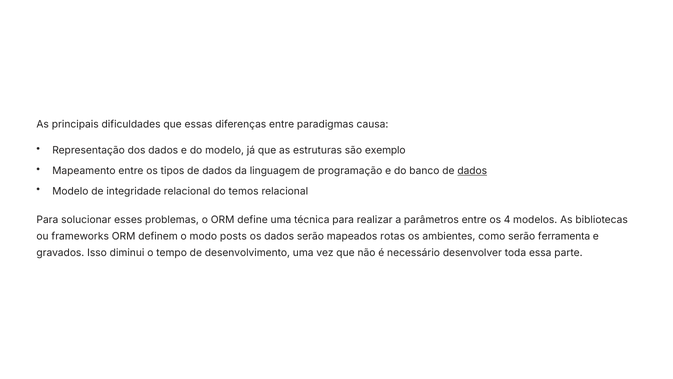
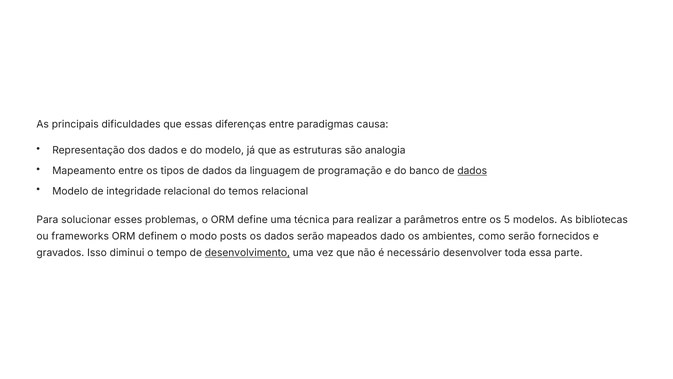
exemplo: exemplo -> analogia
4: 4 -> 5
rotas: rotas -> dado
ferramenta: ferramenta -> fornecidos
desenvolvimento underline: none -> present
